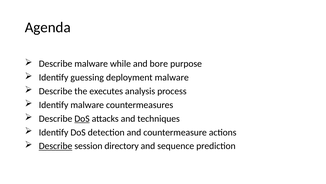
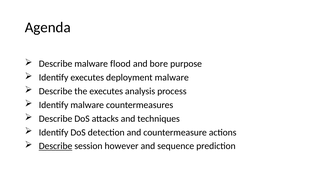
while: while -> flood
Identify guessing: guessing -> executes
DoS at (82, 118) underline: present -> none
directory: directory -> however
